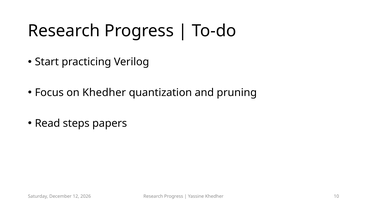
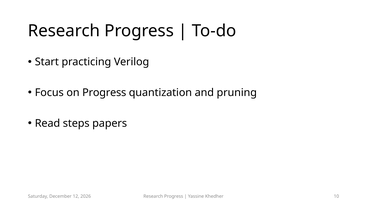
on Khedher: Khedher -> Progress
